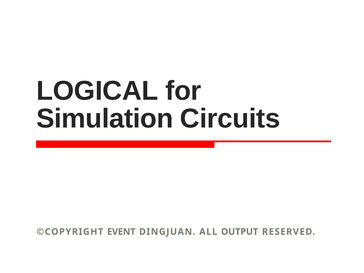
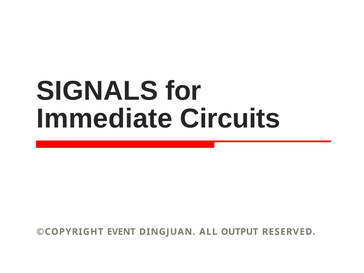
LOGICAL: LOGICAL -> SIGNALS
Simulation: Simulation -> Immediate
